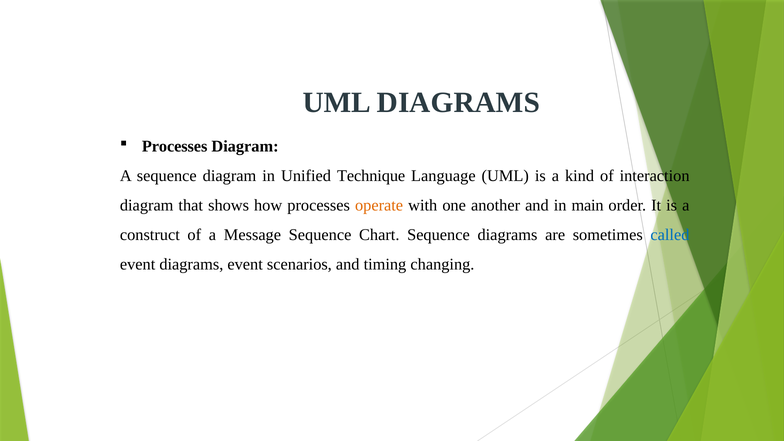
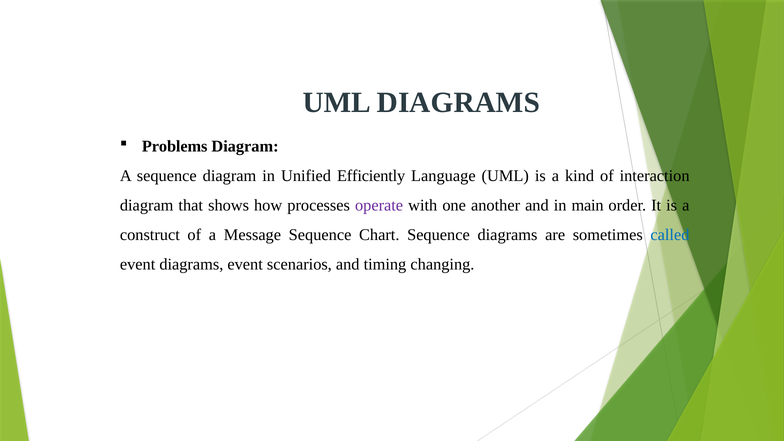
Processes at (175, 147): Processes -> Problems
Technique: Technique -> Efficiently
operate colour: orange -> purple
